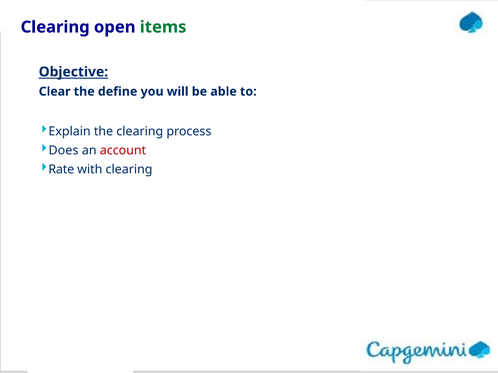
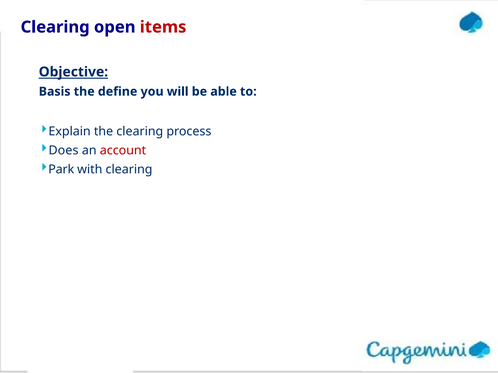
items colour: green -> red
Clear: Clear -> Basis
Rate: Rate -> Park
